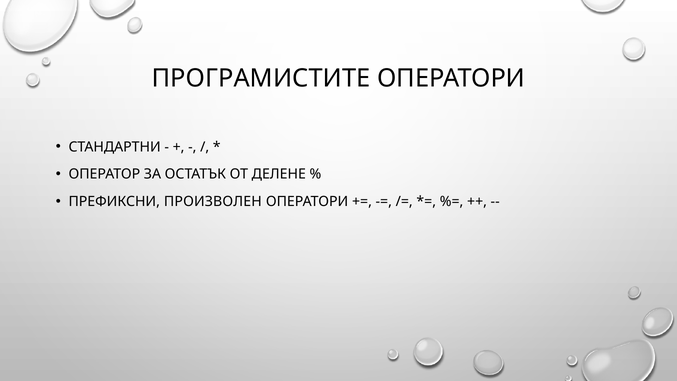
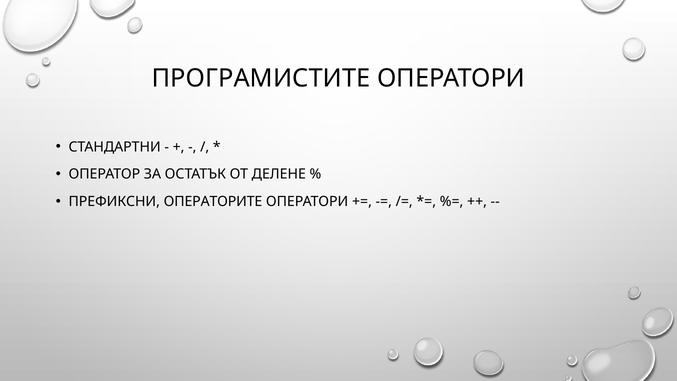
ПРОИЗВОЛЕН: ПРОИЗВОЛЕН -> ОПЕРАТОРИТЕ
